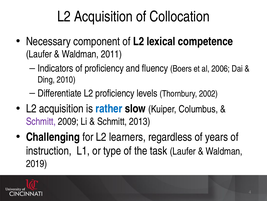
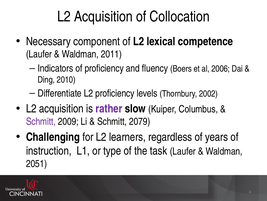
rather colour: blue -> purple
2013: 2013 -> 2079
2019: 2019 -> 2051
